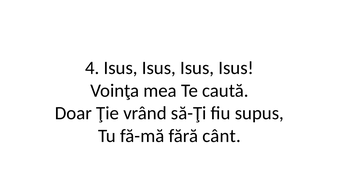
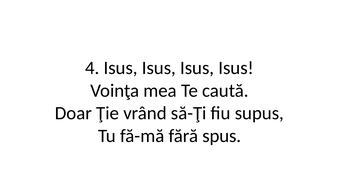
cânt: cânt -> spus
